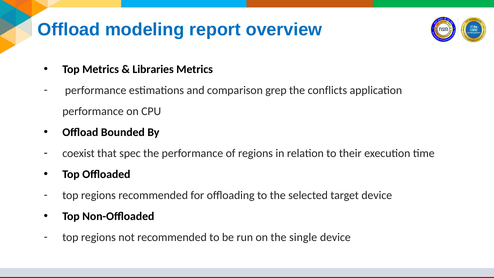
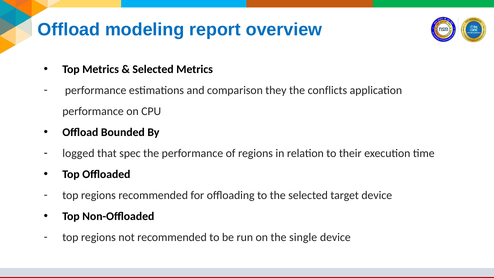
Libraries at (153, 69): Libraries -> Selected
grep: grep -> they
coexist: coexist -> logged
